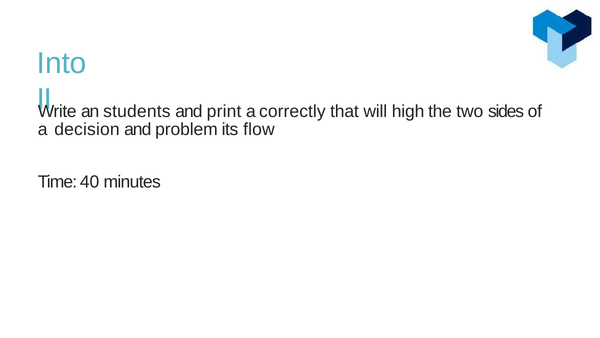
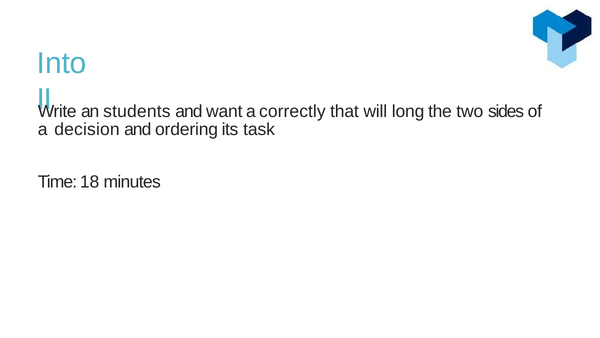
print: print -> want
high: high -> long
problem: problem -> ordering
flow: flow -> task
40: 40 -> 18
